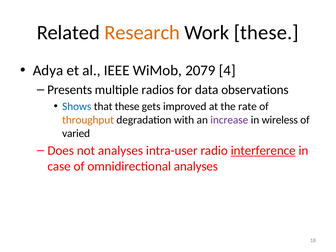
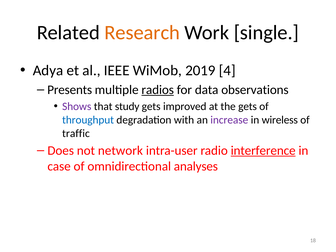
Work these: these -> single
2079: 2079 -> 2019
radios underline: none -> present
Shows colour: blue -> purple
that these: these -> study
the rate: rate -> gets
throughput colour: orange -> blue
varied: varied -> traffic
not analyses: analyses -> network
